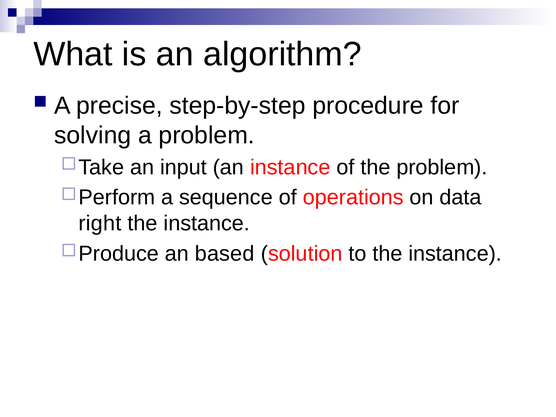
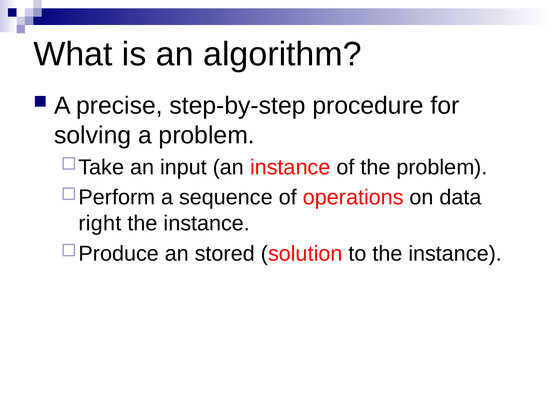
based: based -> stored
